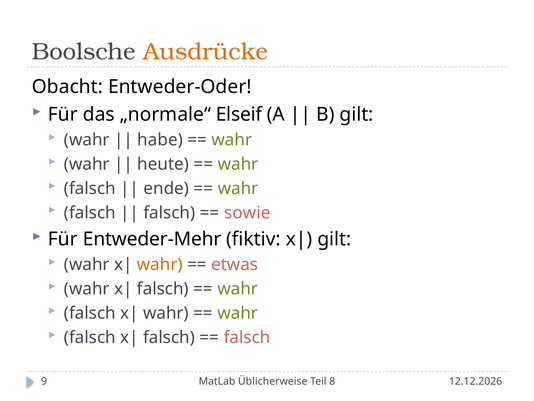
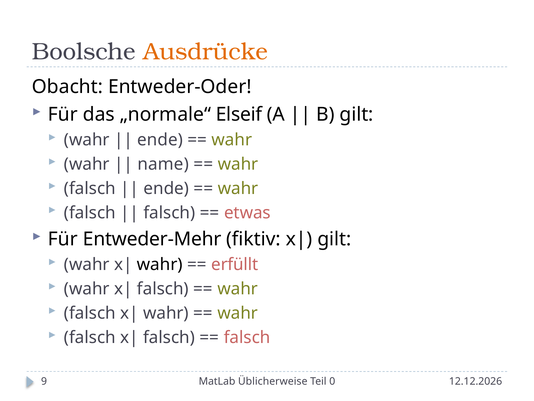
habe at (160, 140): habe -> ende
heute: heute -> name
sowie: sowie -> etwas
wahr at (160, 264) colour: orange -> black
etwas: etwas -> erfüllt
8: 8 -> 0
